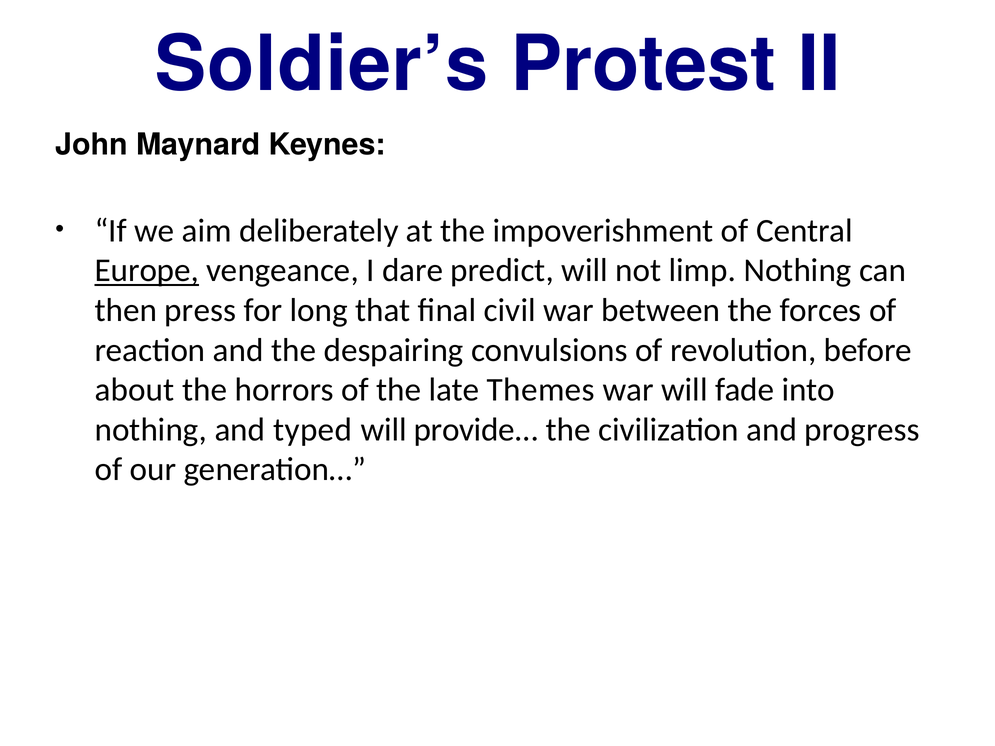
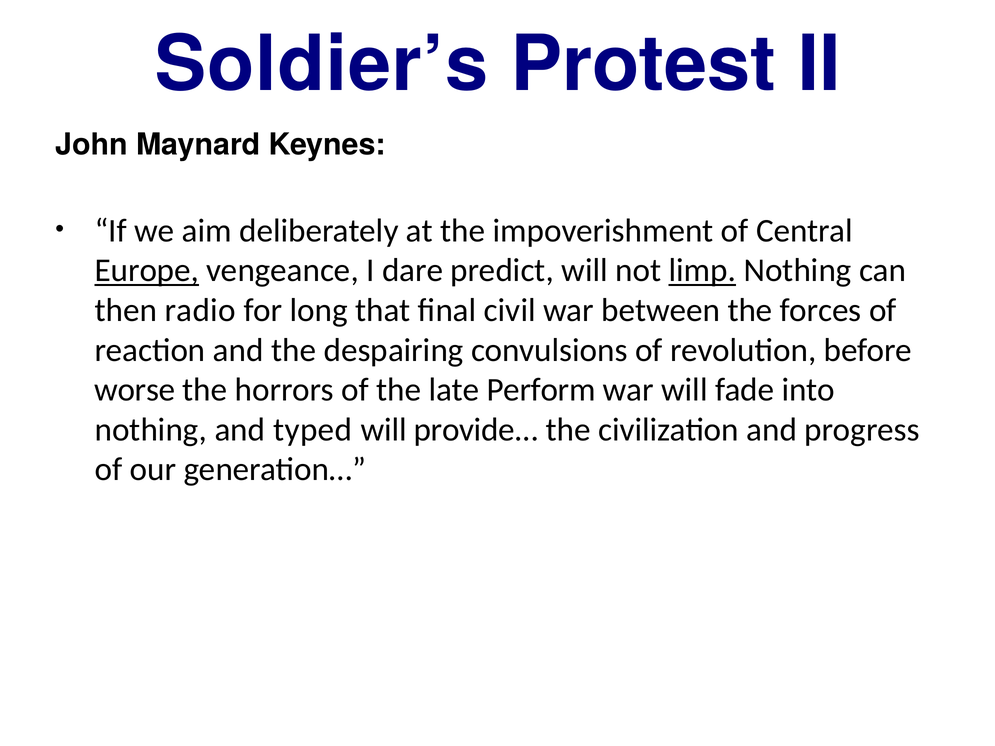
limp underline: none -> present
press: press -> radio
about: about -> worse
Themes: Themes -> Perform
